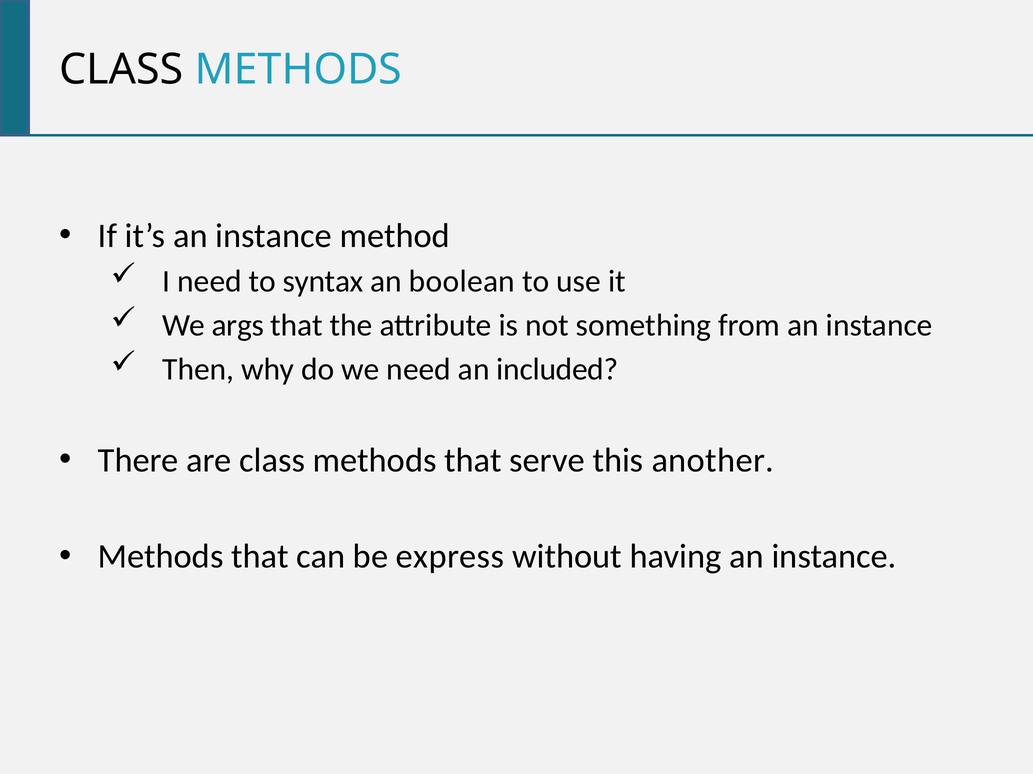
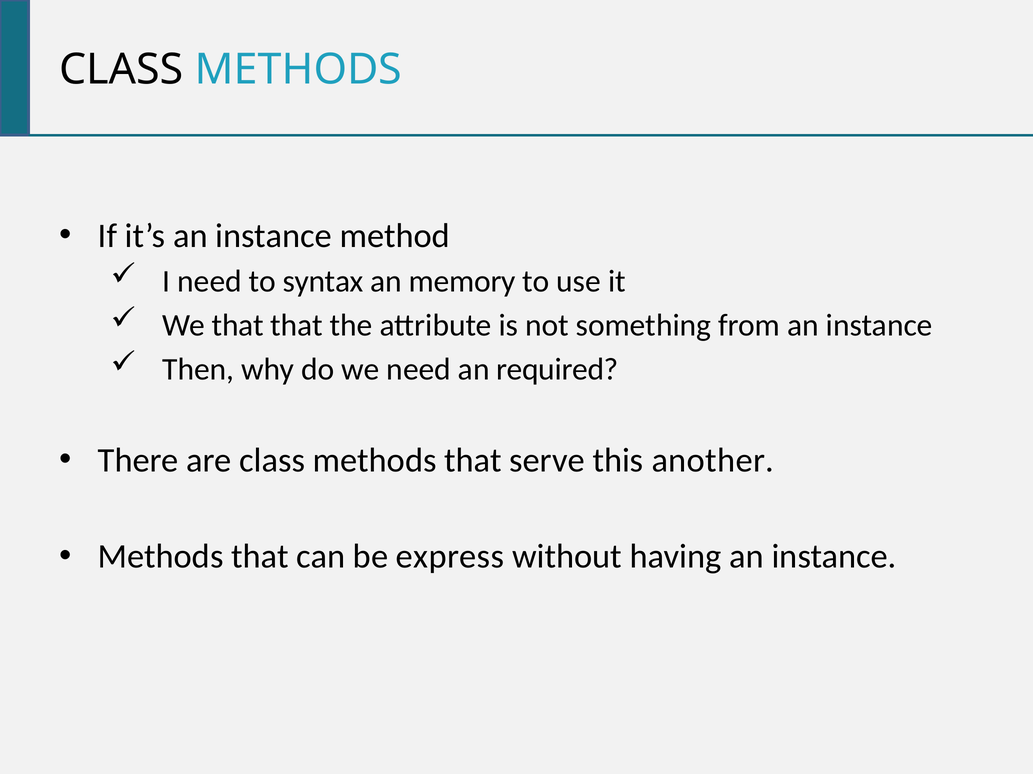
boolean: boolean -> memory
We args: args -> that
included: included -> required
